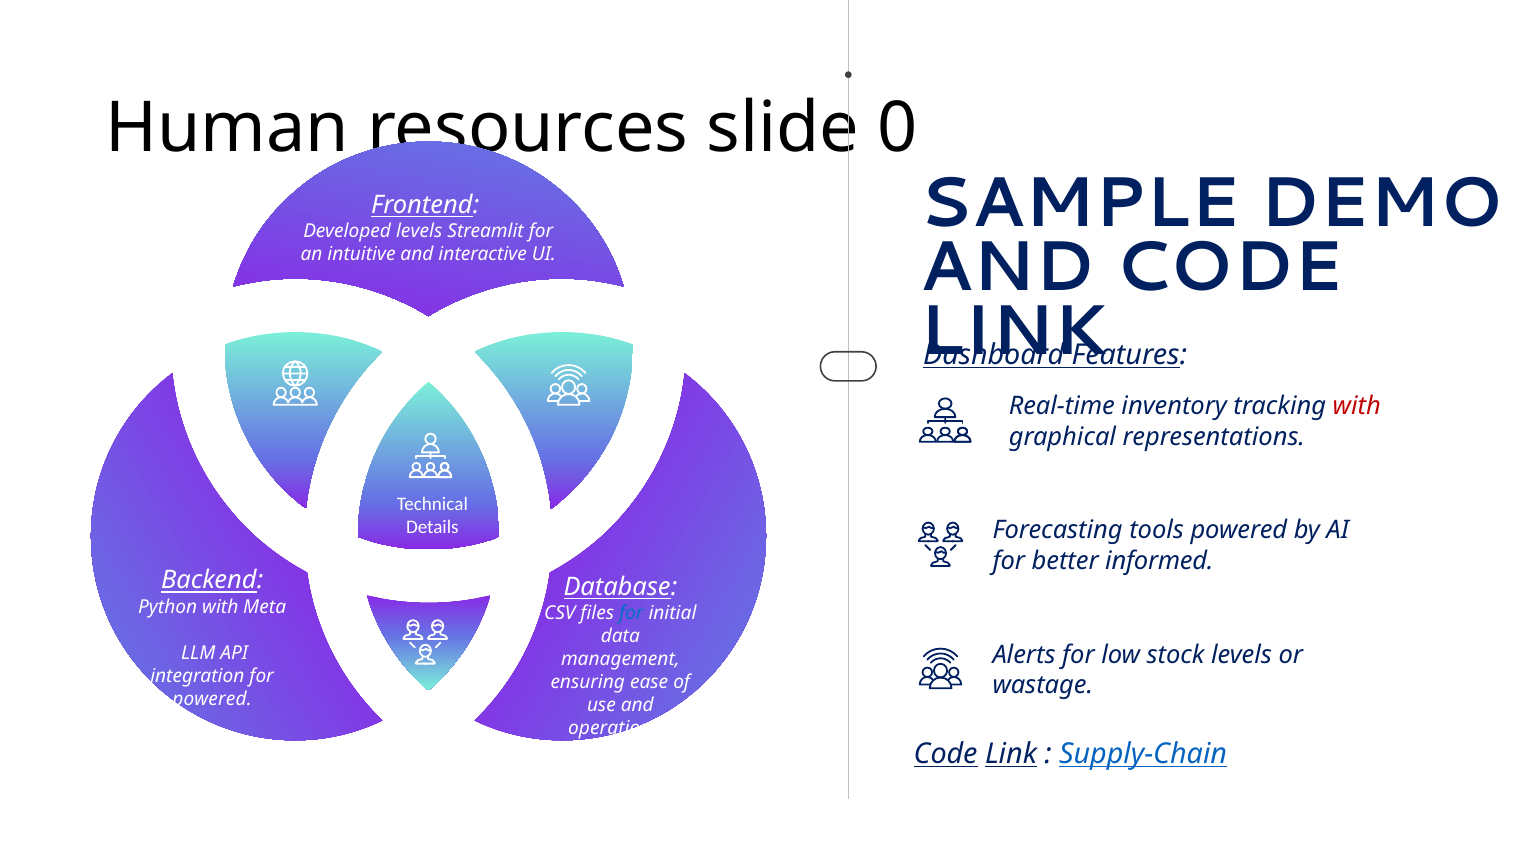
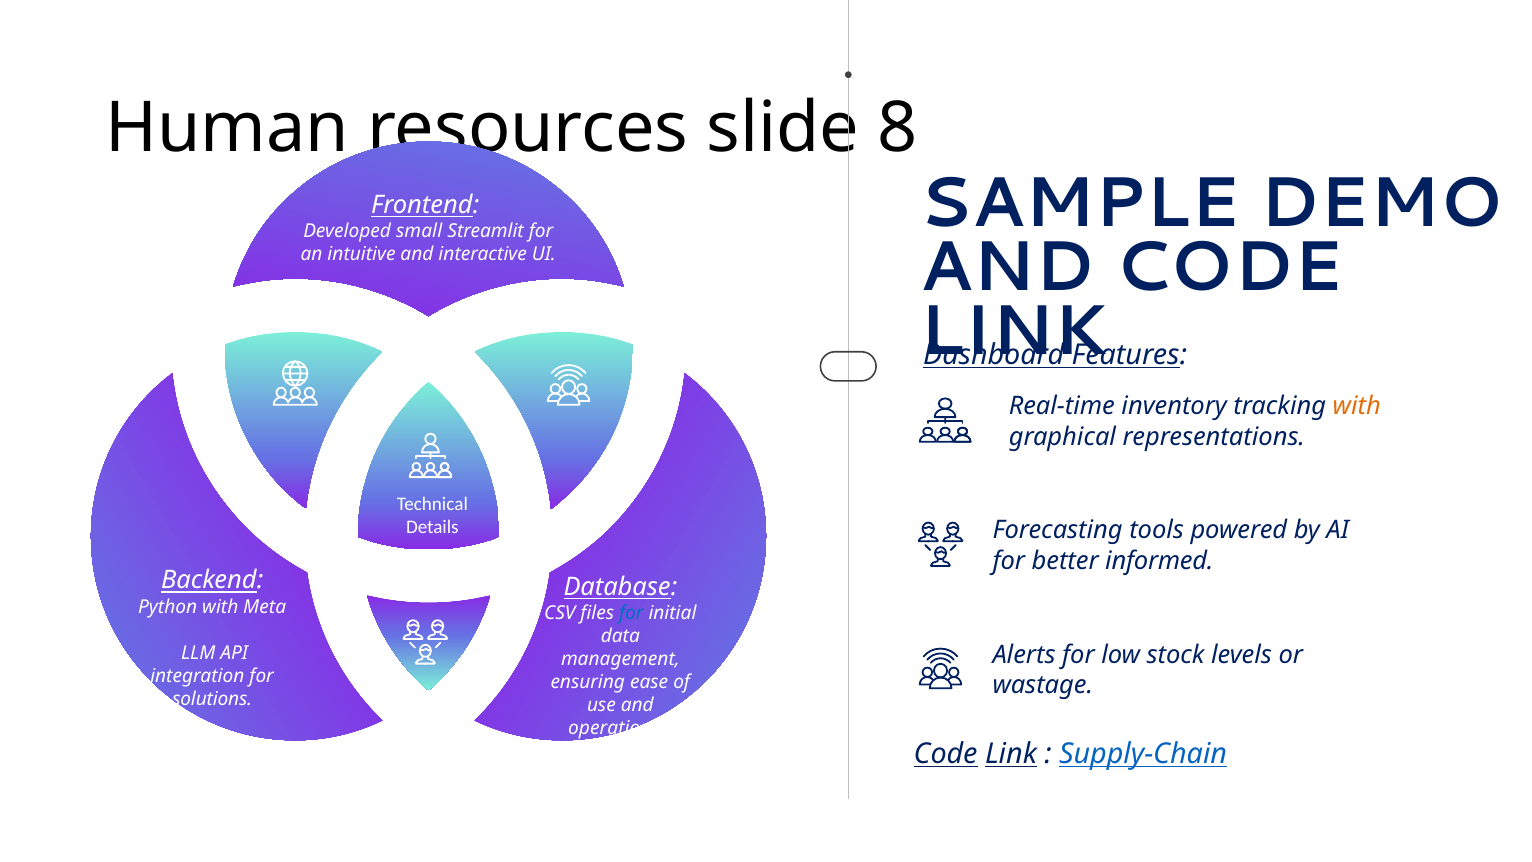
0: 0 -> 8
Developed levels: levels -> small
with at (1357, 406) colour: red -> orange
powered at (212, 699): powered -> solutions
